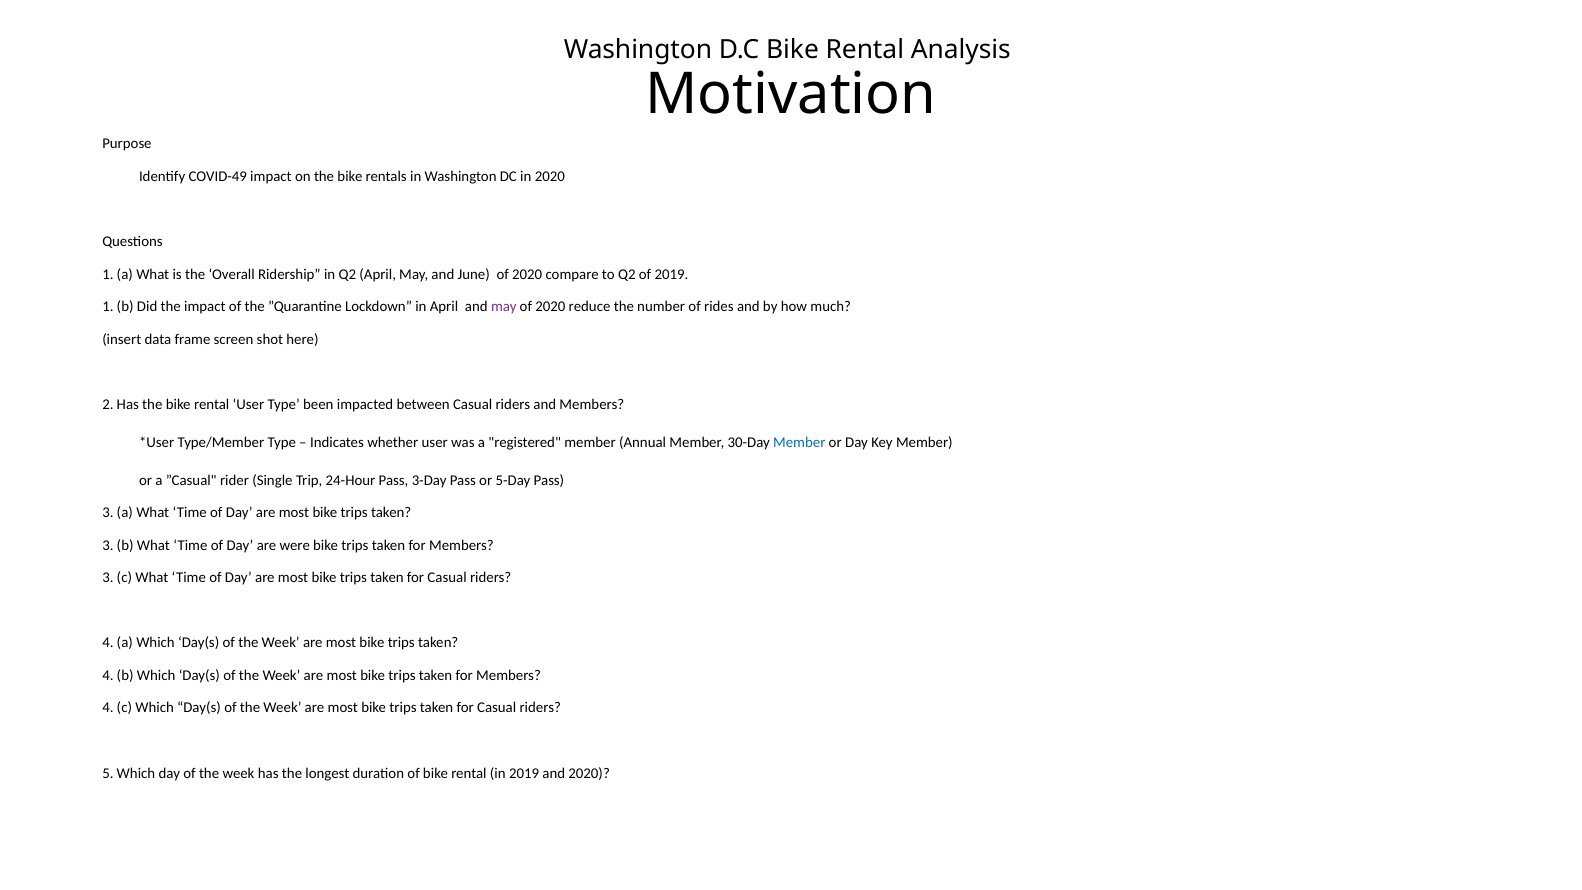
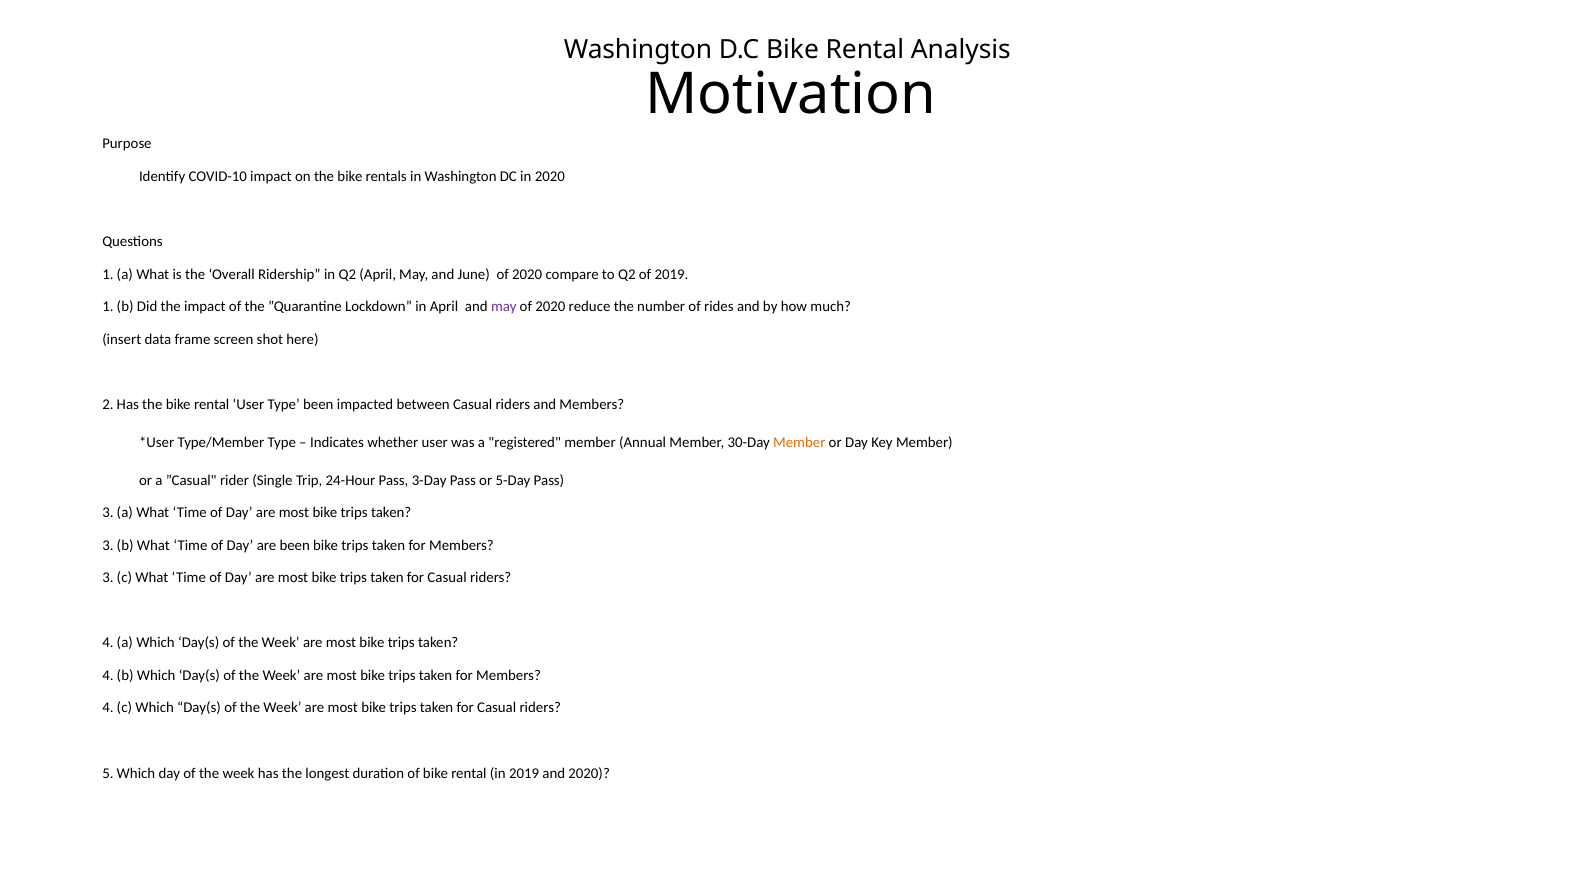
COVID-49: COVID-49 -> COVID-10
Member at (799, 442) colour: blue -> orange
are were: were -> been
